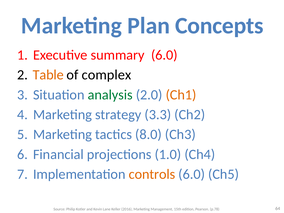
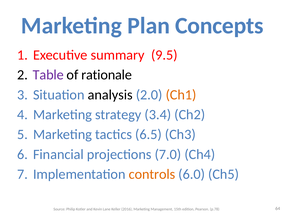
summary 6.0: 6.0 -> 9.5
Table colour: orange -> purple
complex: complex -> rationale
analysis colour: green -> black
3.3: 3.3 -> 3.4
8.0: 8.0 -> 6.5
1.0: 1.0 -> 7.0
